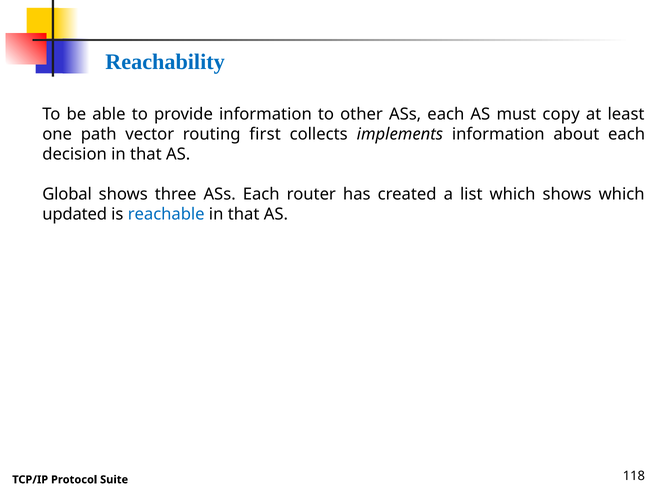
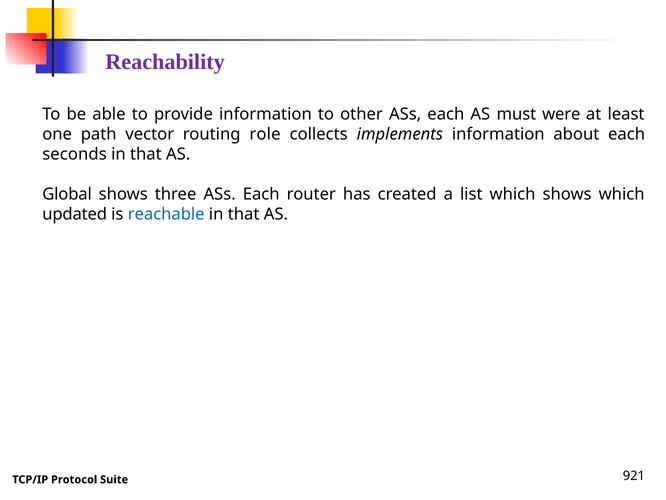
Reachability colour: blue -> purple
copy: copy -> were
first: first -> role
decision: decision -> seconds
118: 118 -> 921
